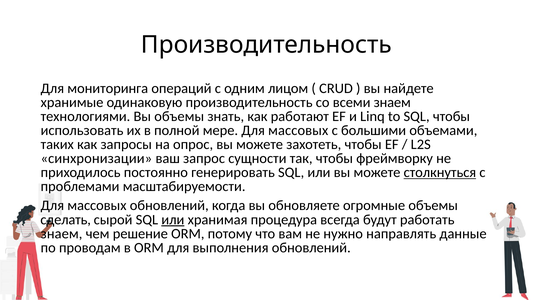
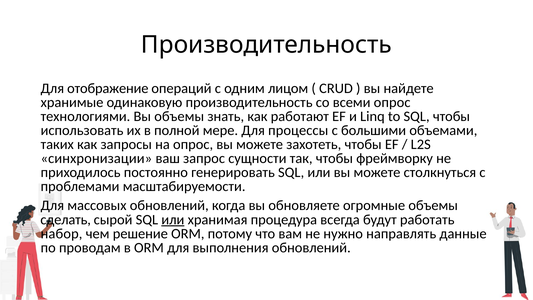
мониторинга: мониторинга -> отображение
всеми знаем: знаем -> опрос
мере Для массовых: массовых -> процессы
столкнуться underline: present -> none
знаем at (62, 233): знаем -> набор
